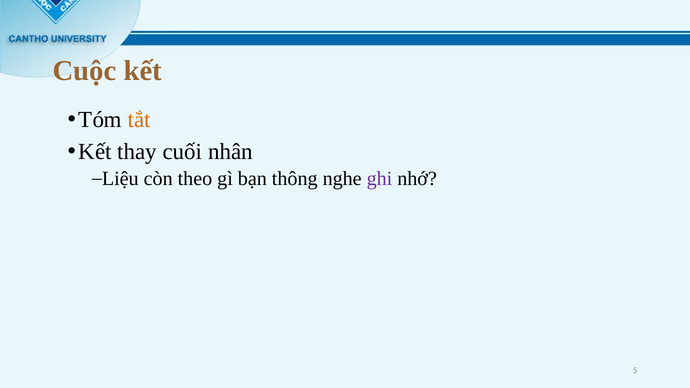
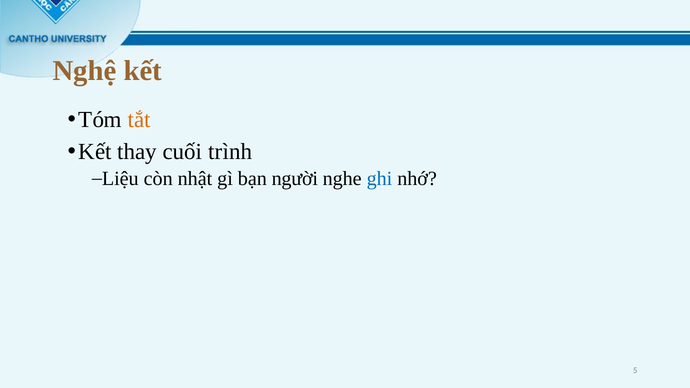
Cuộc: Cuộc -> Nghệ
nhân: nhân -> trình
theo: theo -> nhật
thông: thông -> người
ghi colour: purple -> blue
